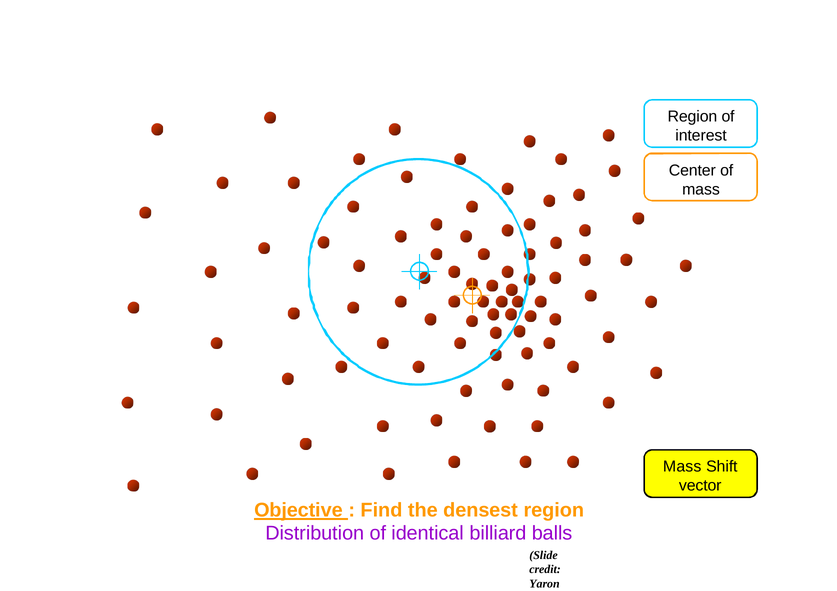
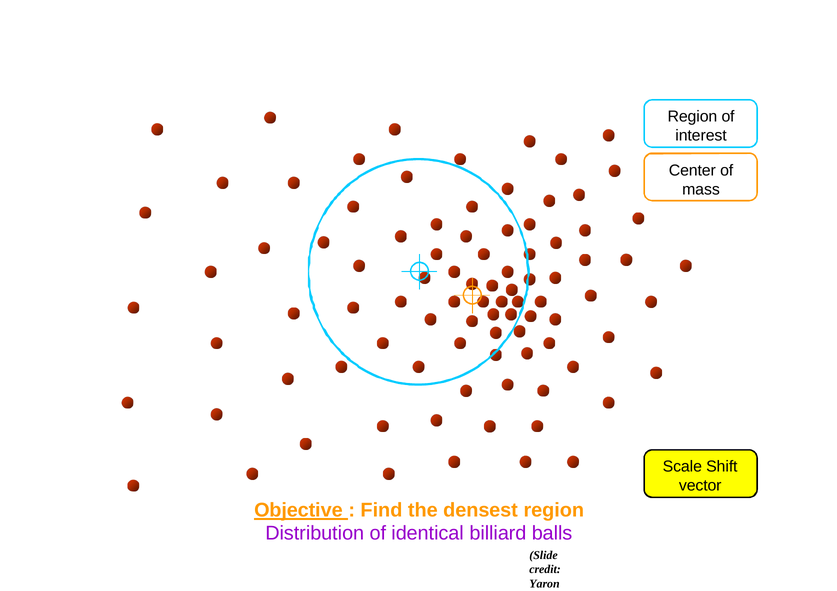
Mass at (682, 467): Mass -> Scale
